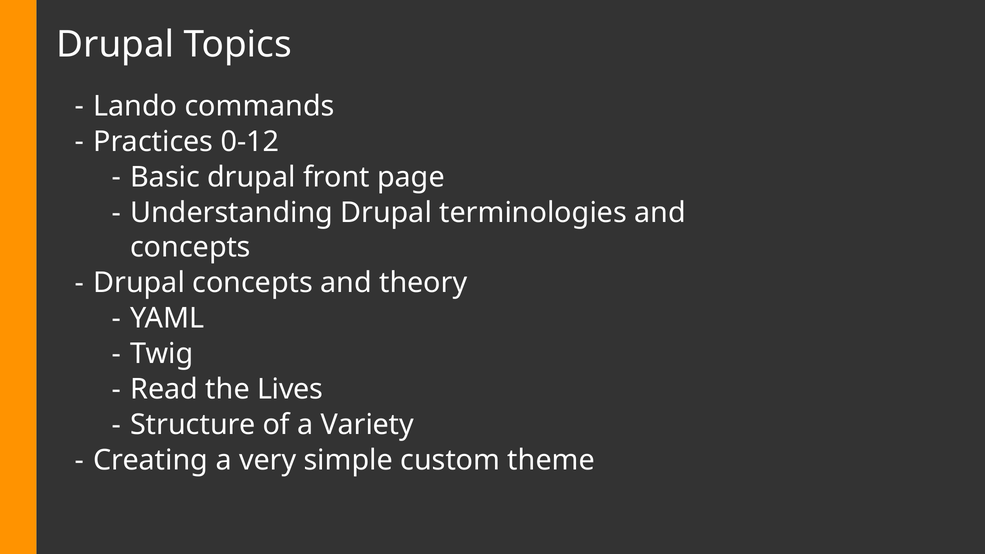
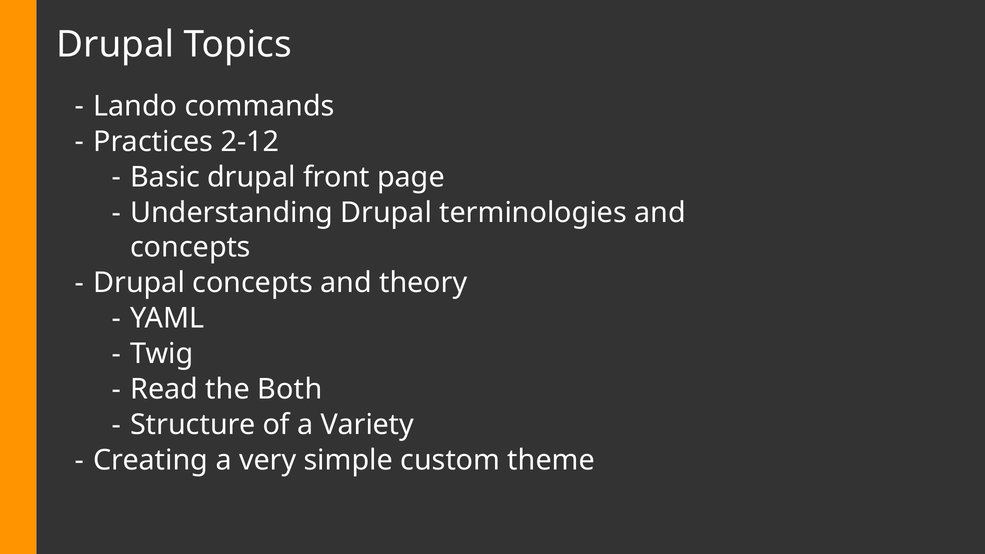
0-12: 0-12 -> 2-12
Lives: Lives -> Both
